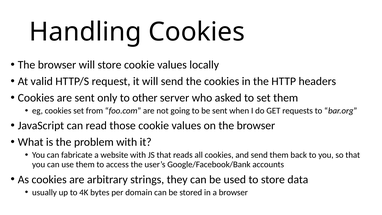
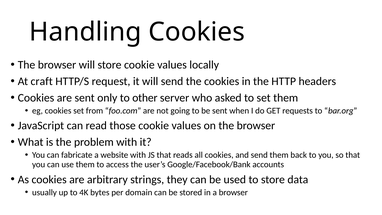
valid: valid -> craft
